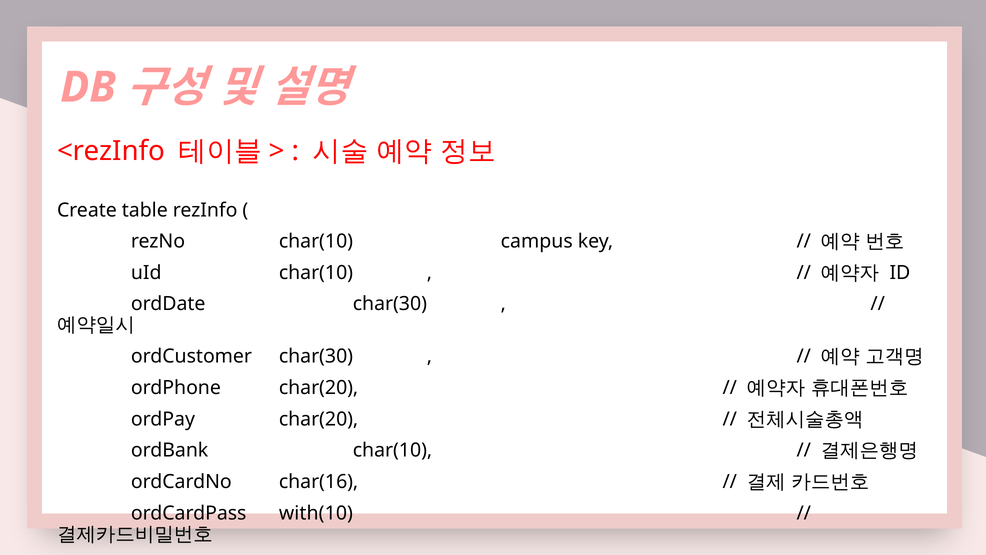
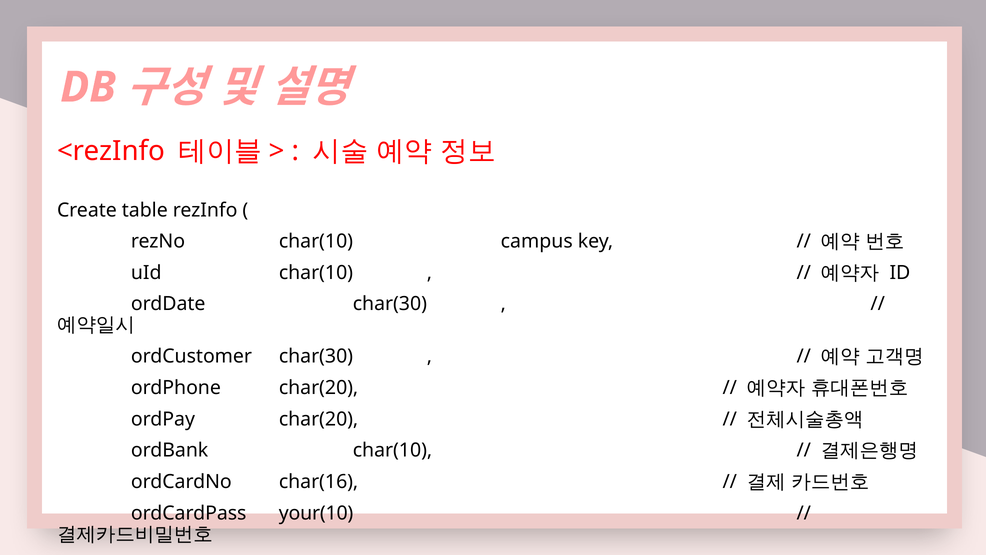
with(10: with(10 -> your(10
